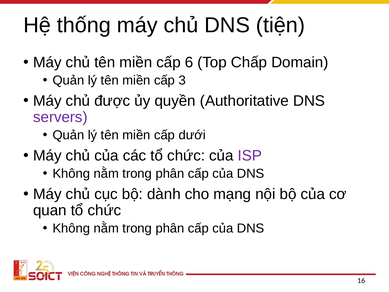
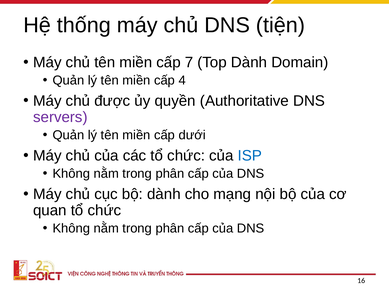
6: 6 -> 7
Top Chấp: Chấp -> Dành
3: 3 -> 4
ISP colour: purple -> blue
